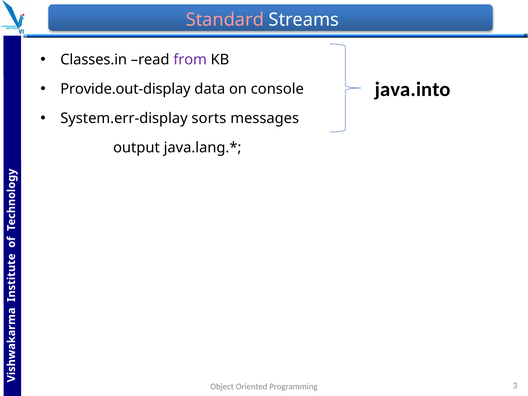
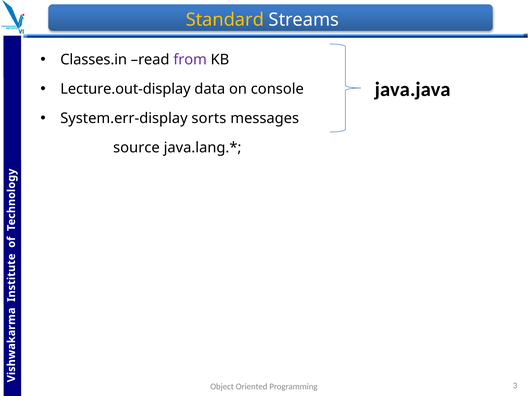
Standard colour: pink -> yellow
java.into: java.into -> java.java
Provide.out-display: Provide.out-display -> Lecture.out-display
output: output -> source
